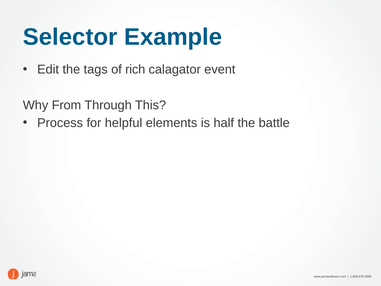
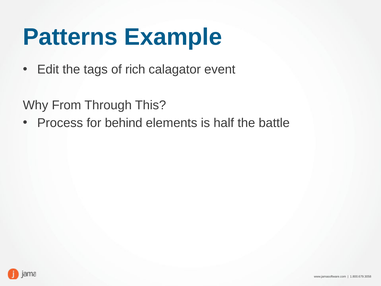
Selector: Selector -> Patterns
helpful: helpful -> behind
